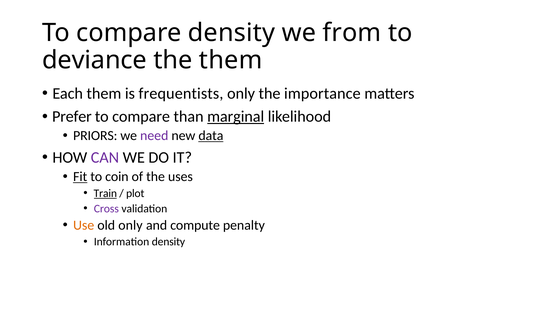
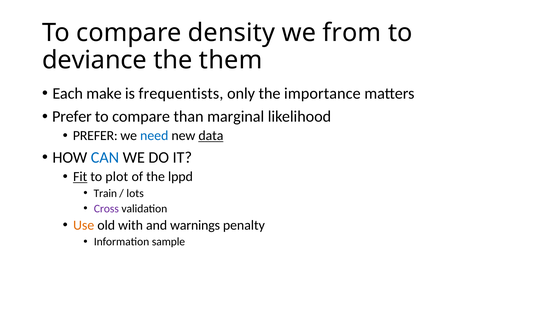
Each them: them -> make
marginal underline: present -> none
PRIORS at (95, 136): PRIORS -> PREFER
need colour: purple -> blue
CAN colour: purple -> blue
coin: coin -> plot
uses: uses -> lppd
Train underline: present -> none
plot: plot -> lots
old only: only -> with
compute: compute -> warnings
Information density: density -> sample
